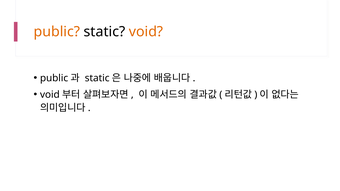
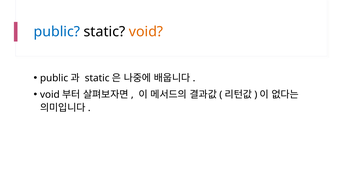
public at (57, 32) colour: orange -> blue
